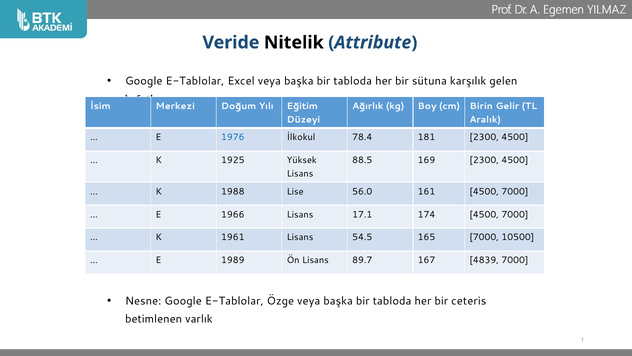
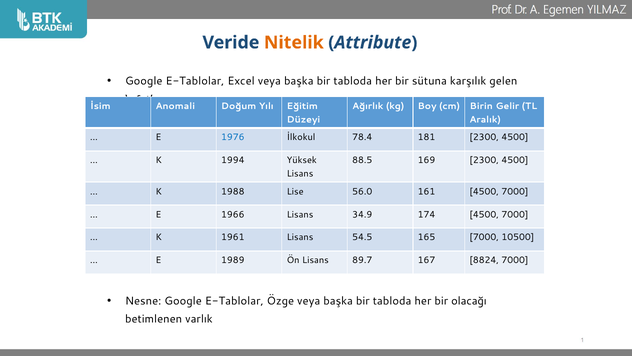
Nitelik colour: black -> orange
Merkezi: Merkezi -> Anomali
1925: 1925 -> 1994
17.1: 17.1 -> 34.9
4839: 4839 -> 8824
ceteris: ceteris -> olacağı
